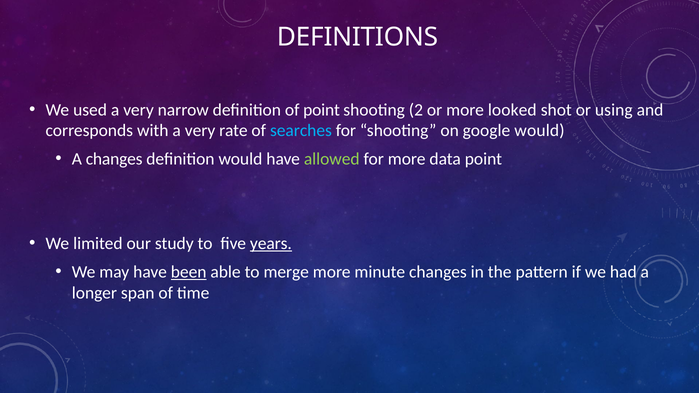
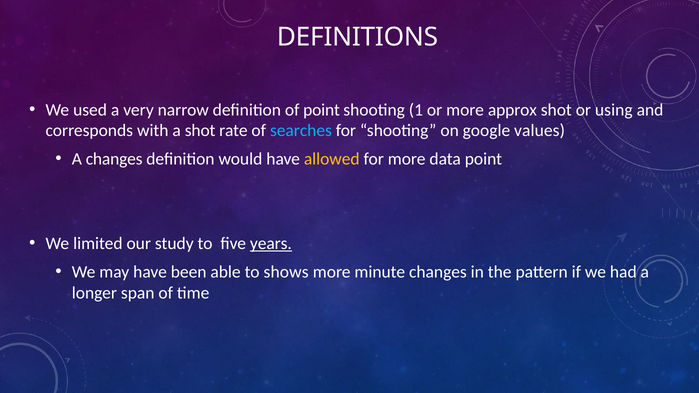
2: 2 -> 1
looked: looked -> approx
with a very: very -> shot
google would: would -> values
allowed colour: light green -> yellow
been underline: present -> none
merge: merge -> shows
